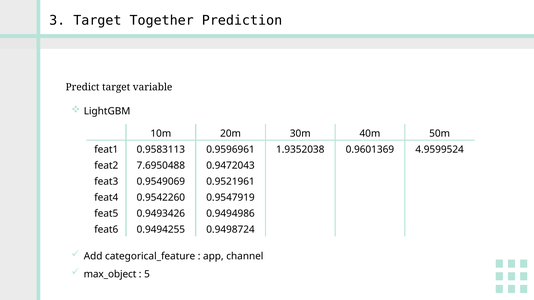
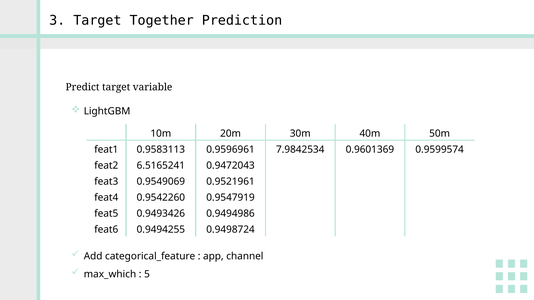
1.9352038: 1.9352038 -> 7.9842534
4.9599524: 4.9599524 -> 0.9599574
7.6950488: 7.6950488 -> 6.5165241
max_object: max_object -> max_which
